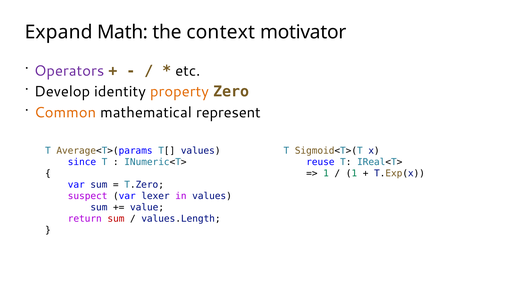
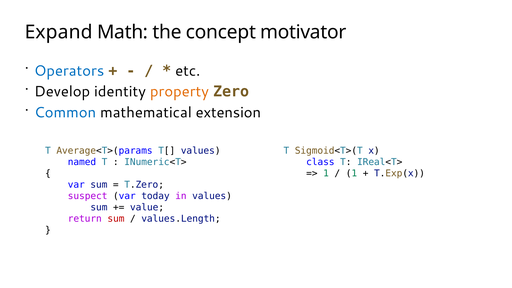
context: context -> concept
Operators colour: purple -> blue
Common colour: orange -> blue
represent: represent -> extension
since: since -> named
reuse: reuse -> class
lexer: lexer -> today
